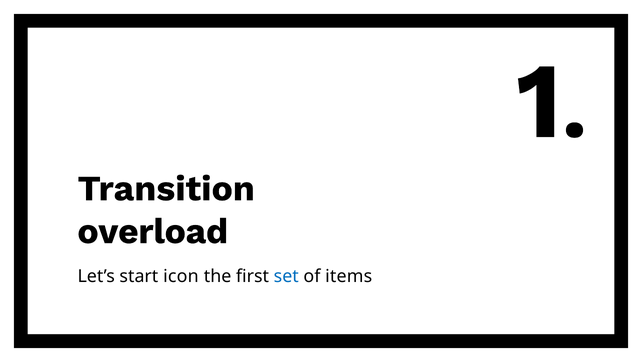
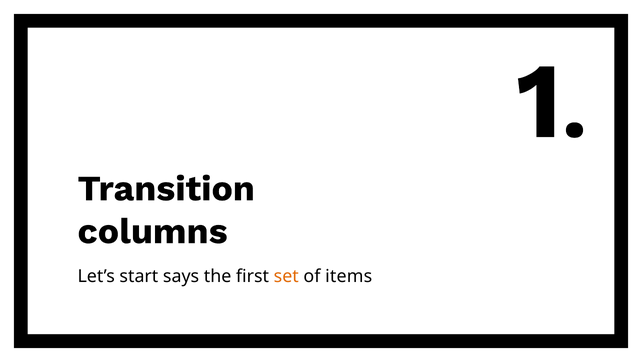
overload: overload -> columns
icon: icon -> says
set colour: blue -> orange
